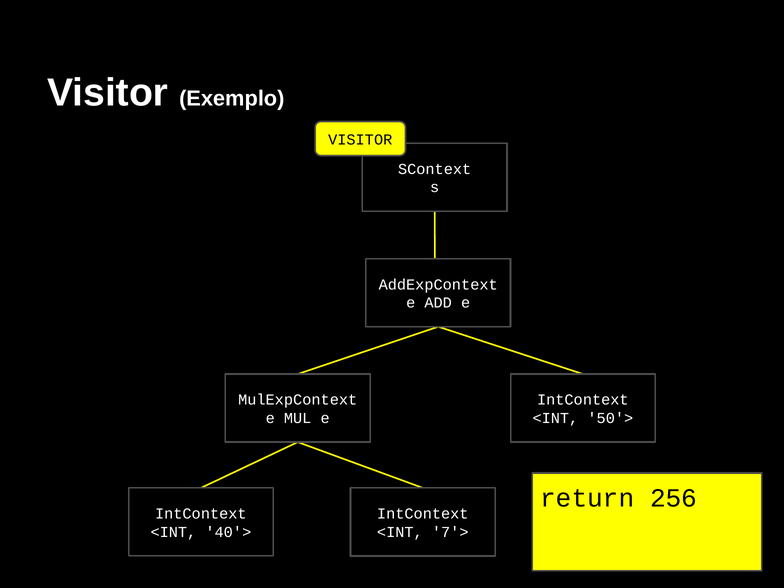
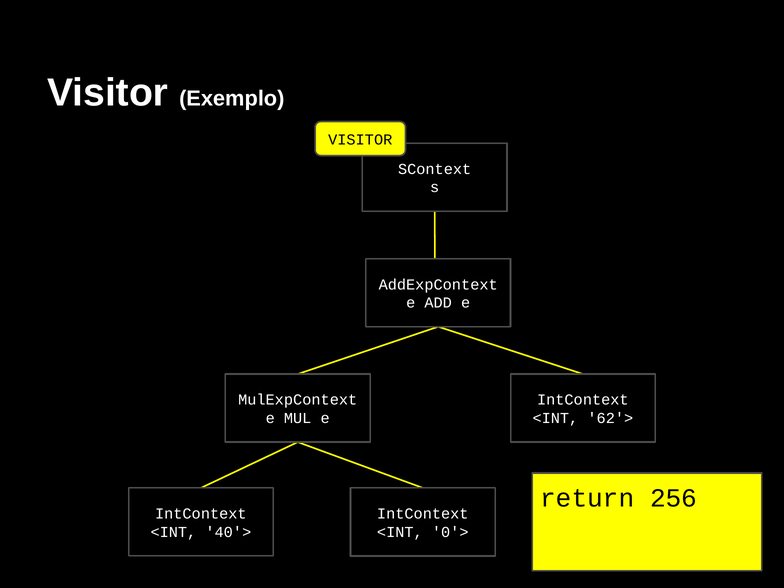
50'>: 50'> -> 62'>
7'>: 7'> -> 0'>
